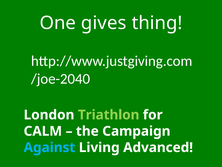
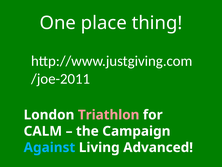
gives: gives -> place
/joe-2040: /joe-2040 -> /joe-2011
Triathlon colour: light green -> pink
